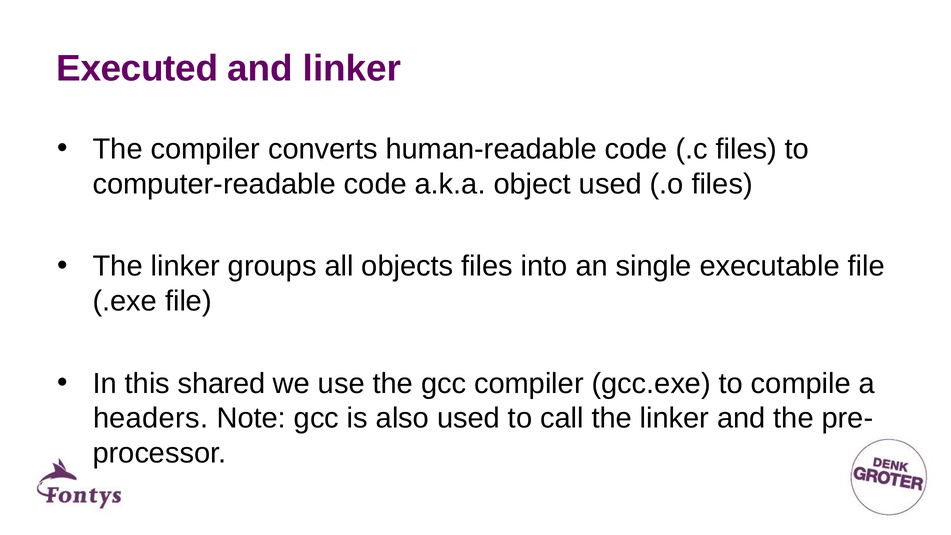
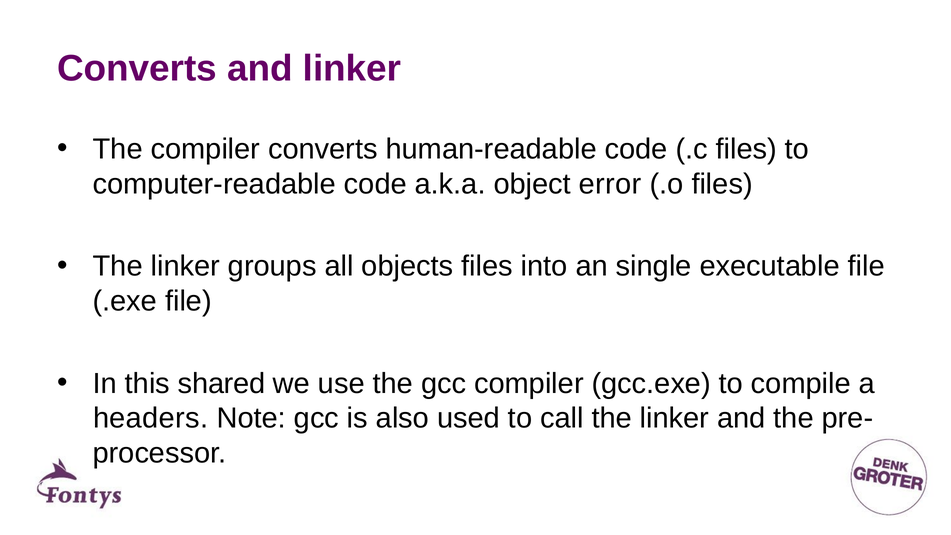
Executed at (137, 69): Executed -> Converts
object used: used -> error
